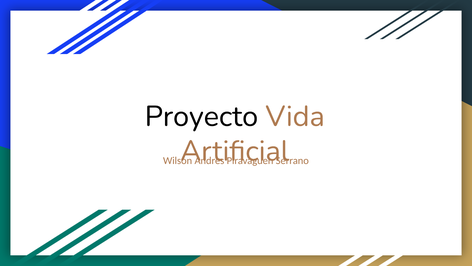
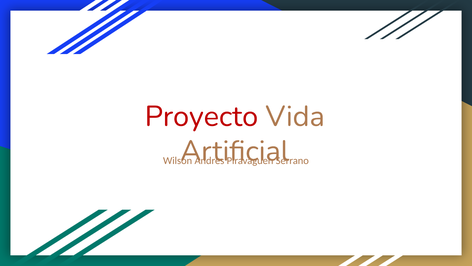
Proyecto colour: black -> red
